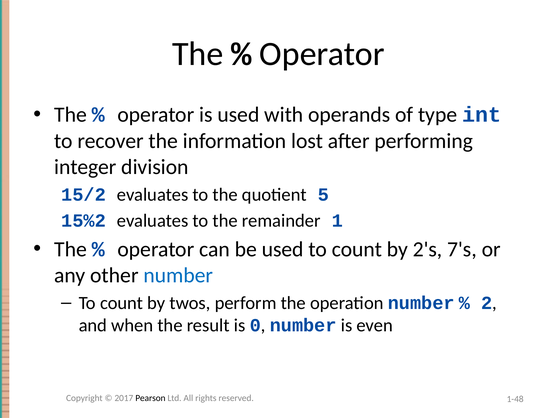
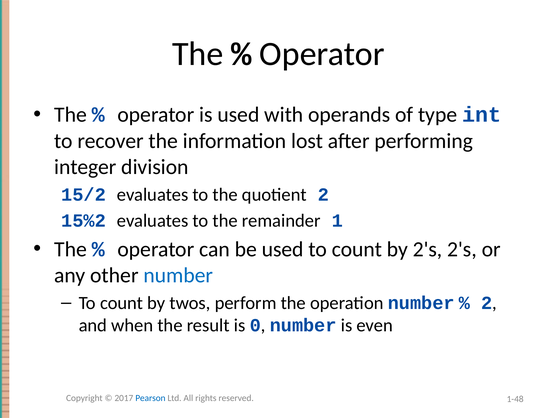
quotient 5: 5 -> 2
2's 7's: 7's -> 2's
Pearson colour: black -> blue
